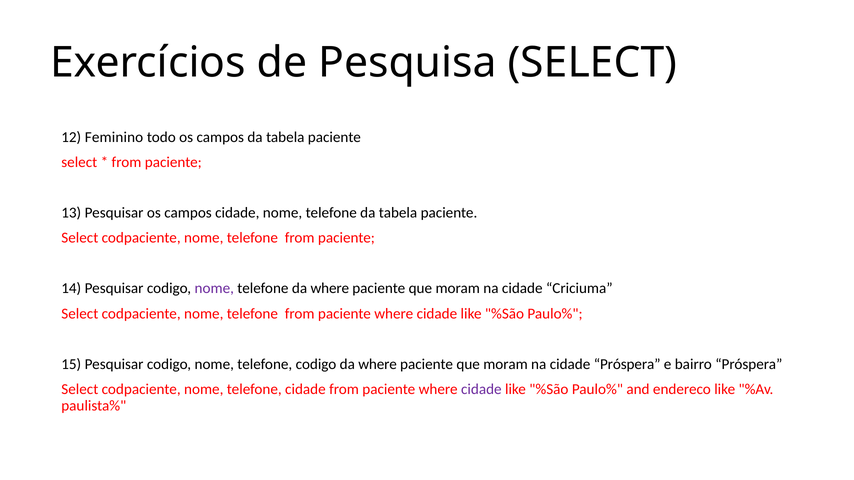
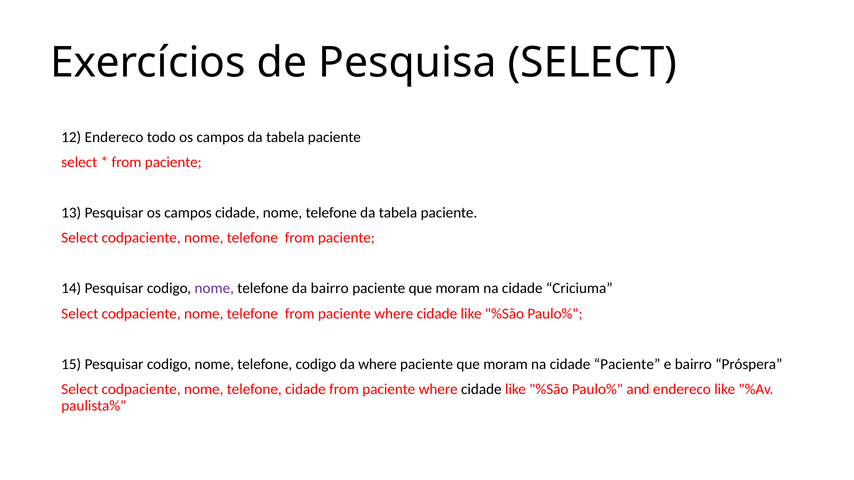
12 Feminino: Feminino -> Endereco
telefone da where: where -> bairro
cidade Próspera: Próspera -> Paciente
cidade at (481, 390) colour: purple -> black
